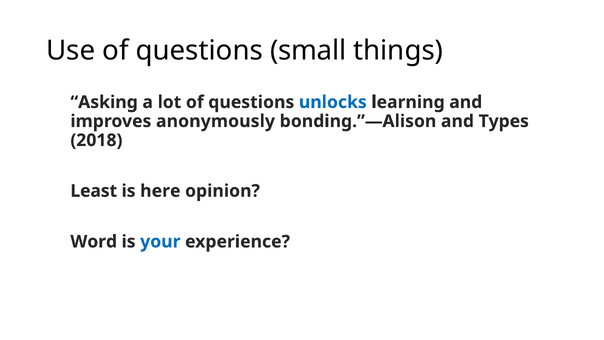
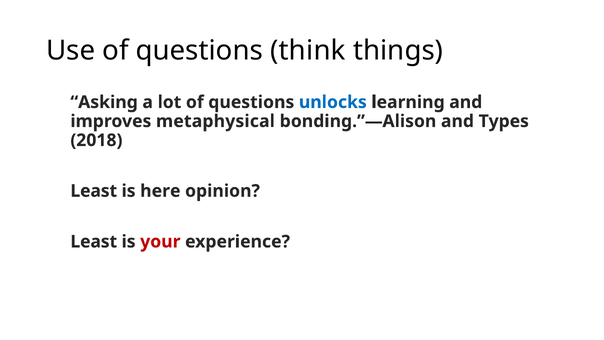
small: small -> think
anonymously: anonymously -> metaphysical
Word at (94, 241): Word -> Least
your colour: blue -> red
